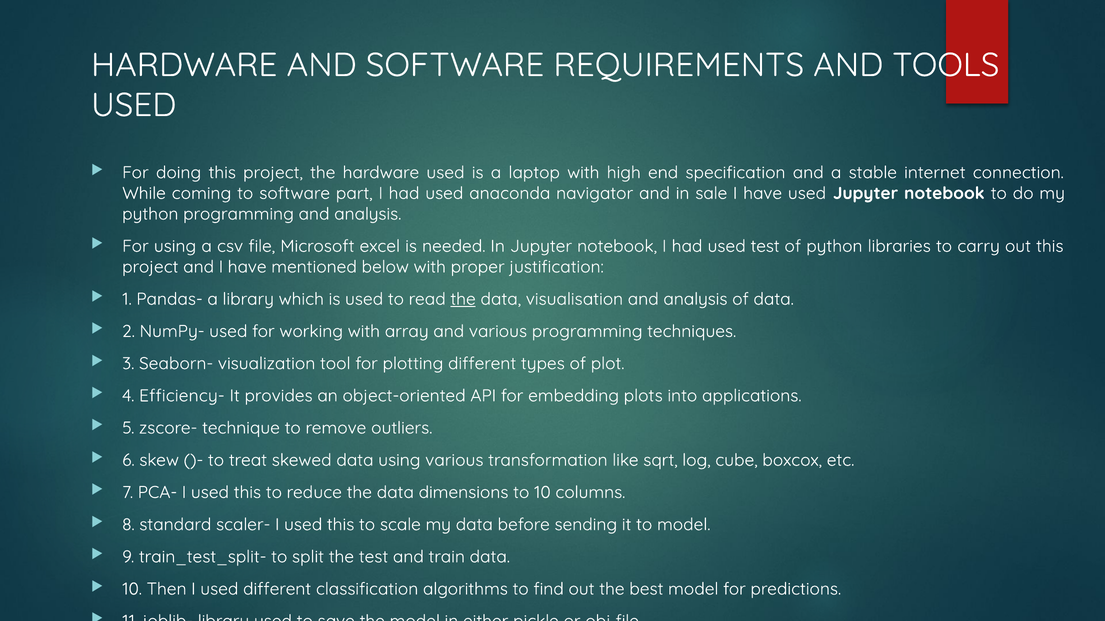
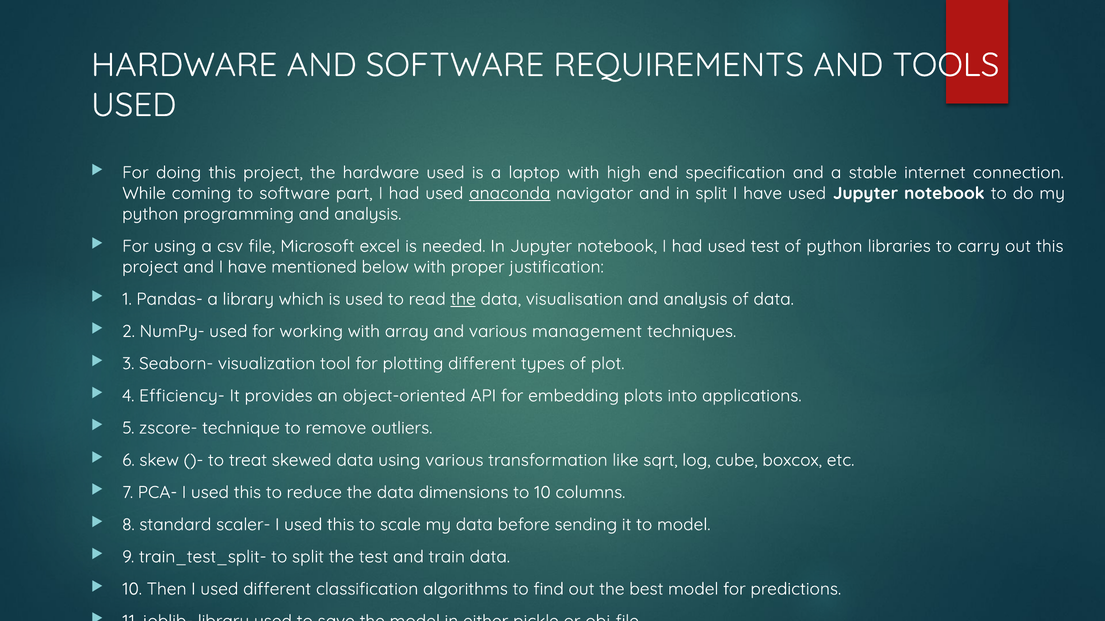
anaconda underline: none -> present
in sale: sale -> split
various programming: programming -> management
